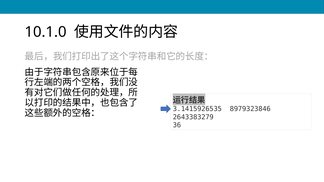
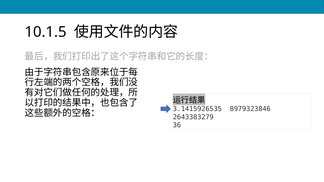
10.1.0: 10.1.0 -> 10.1.5
